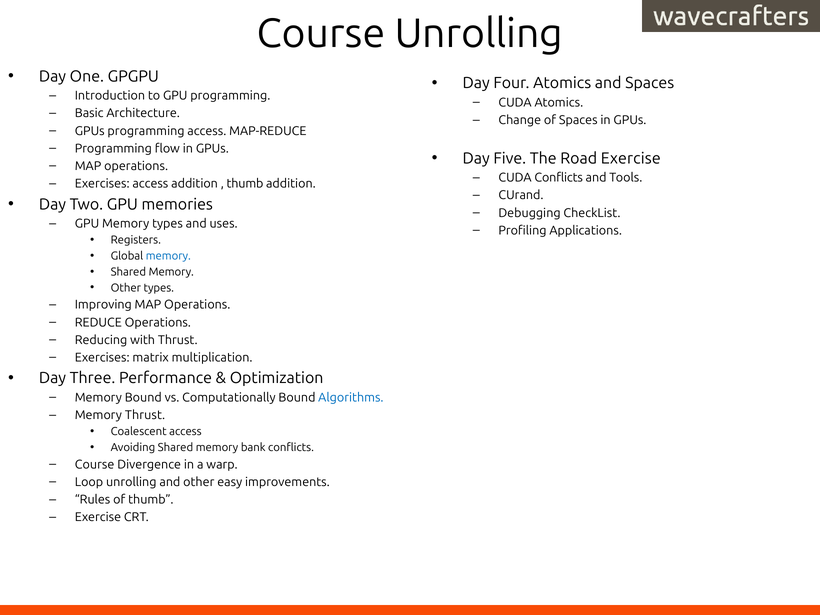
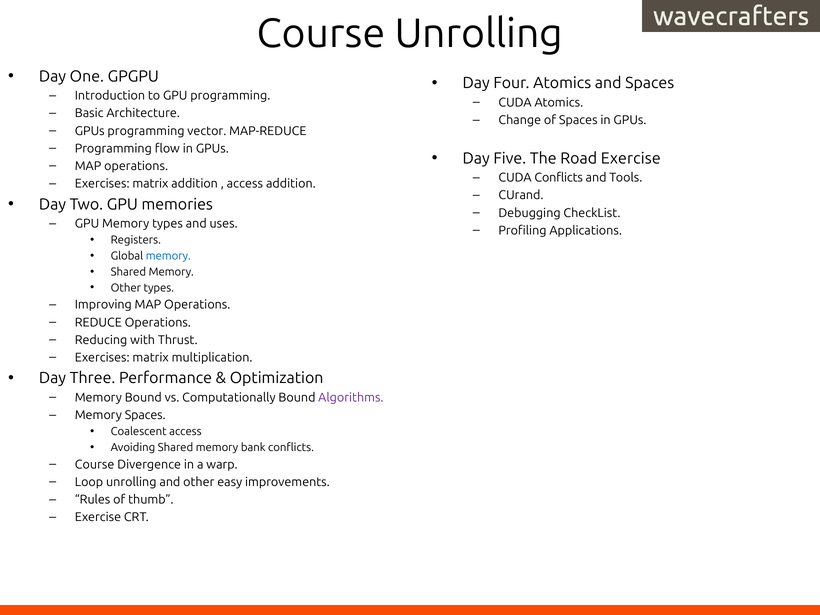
programming access: access -> vector
access at (150, 184): access -> matrix
thumb at (245, 184): thumb -> access
Algorithms colour: blue -> purple
Memory Thrust: Thrust -> Spaces
